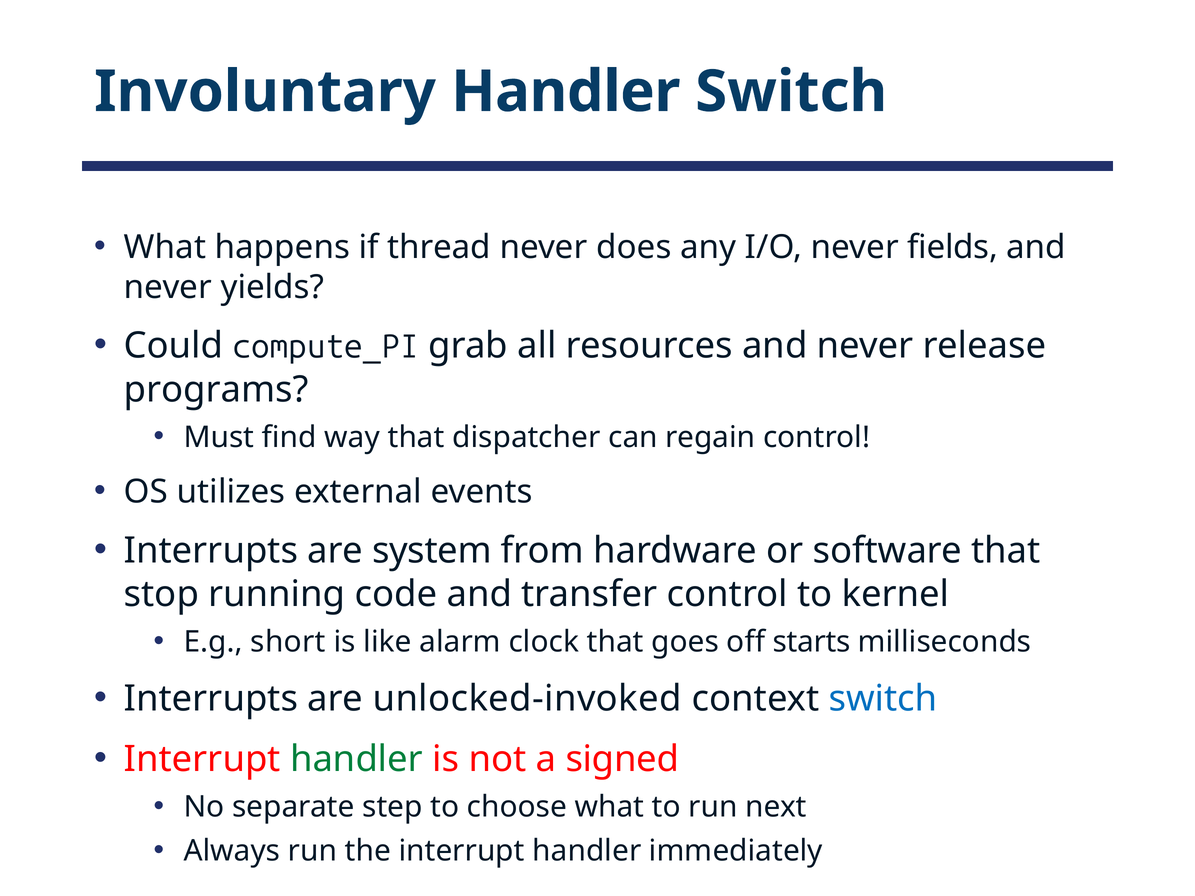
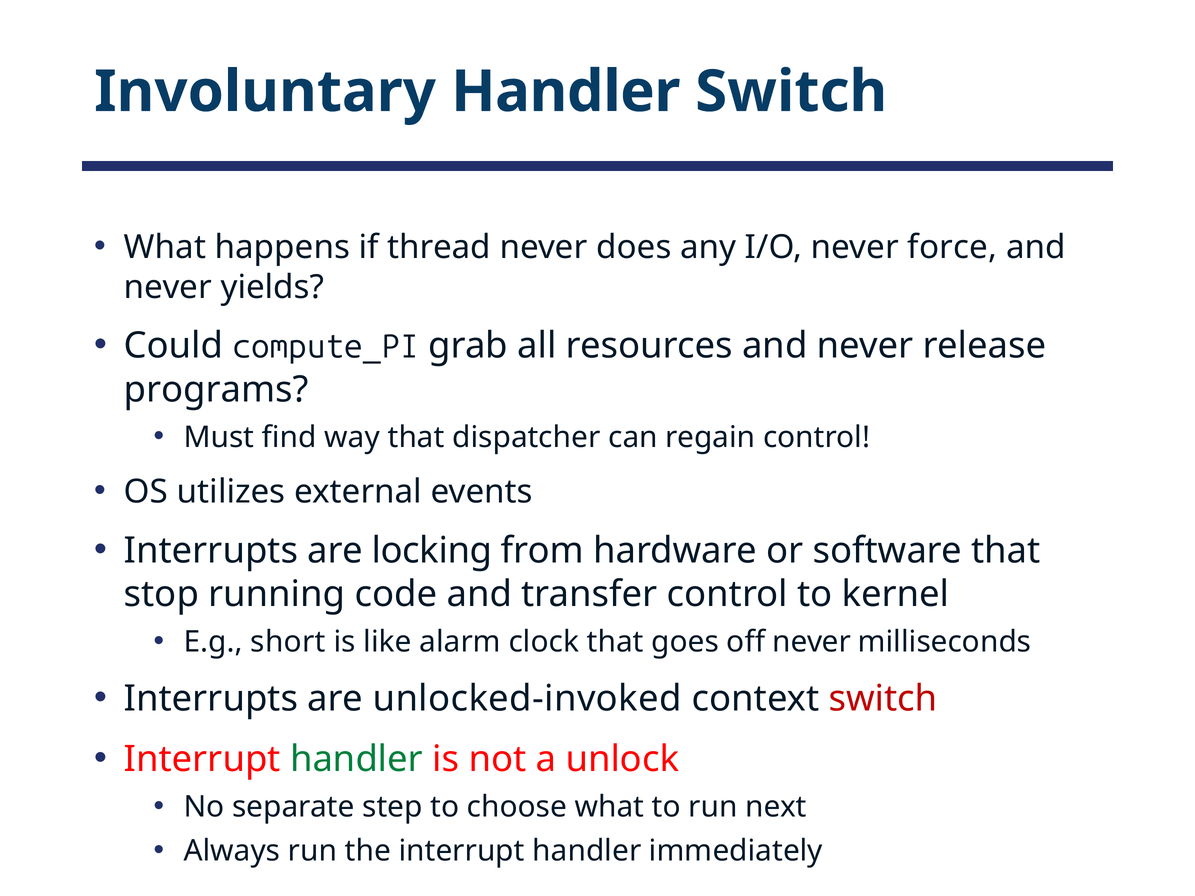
fields: fields -> force
system: system -> locking
off starts: starts -> never
switch at (883, 699) colour: blue -> red
signed: signed -> unlock
